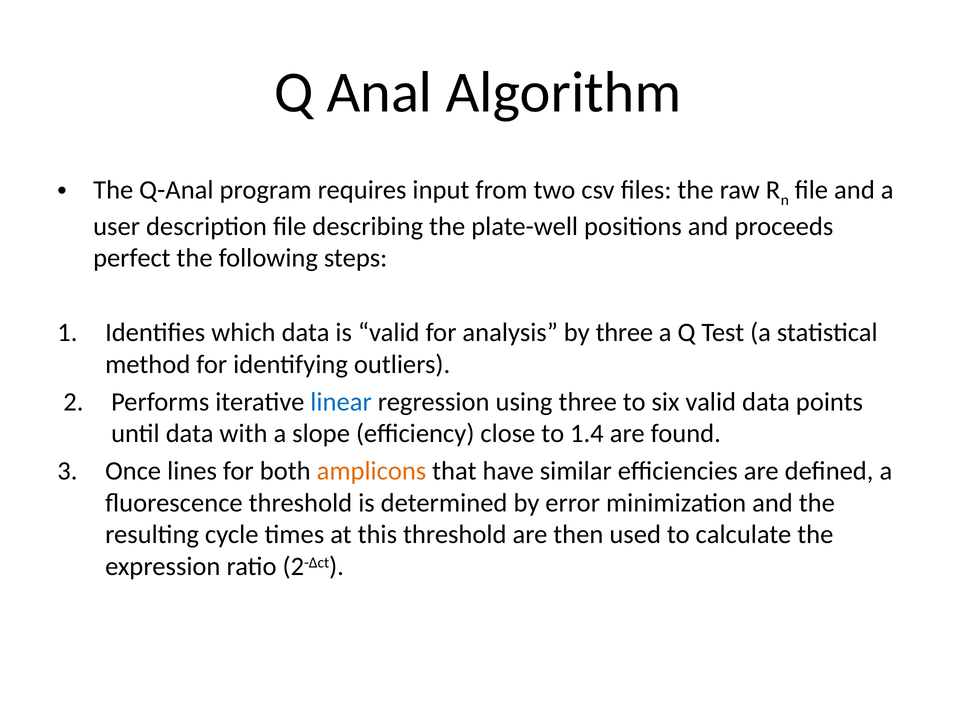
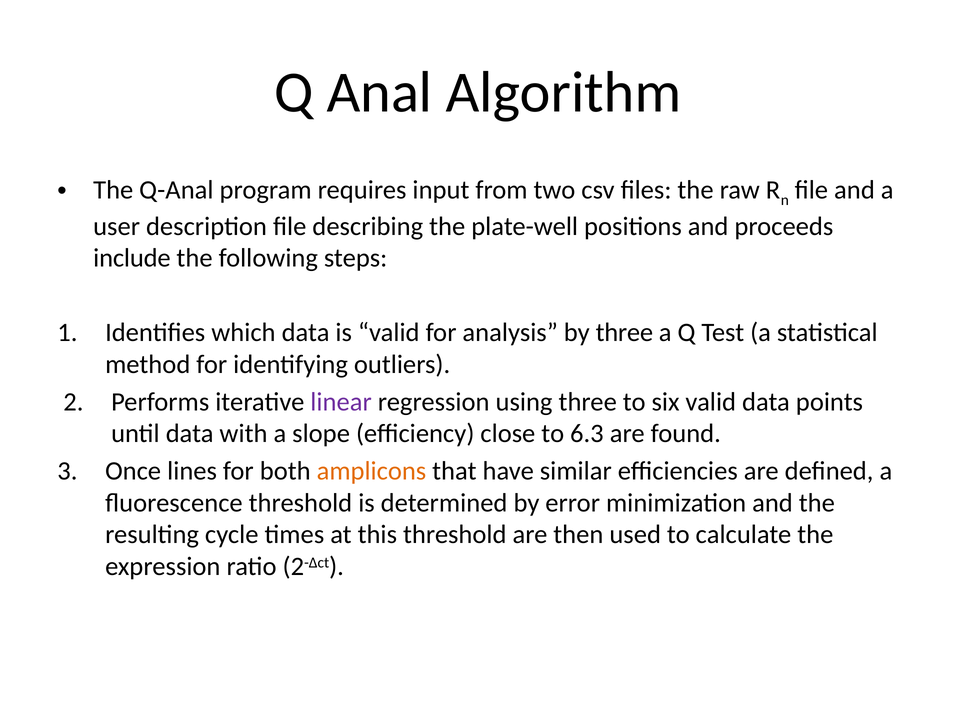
perfect: perfect -> include
linear colour: blue -> purple
1.4: 1.4 -> 6.3
